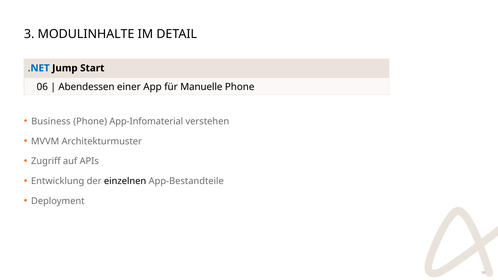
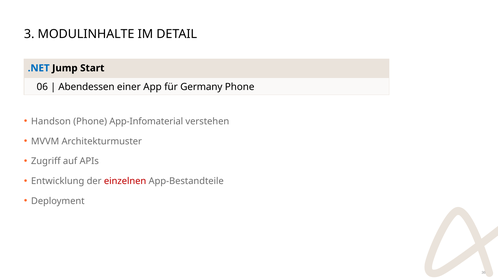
Manuelle: Manuelle -> Germany
Business: Business -> Handson
einzelnen colour: black -> red
